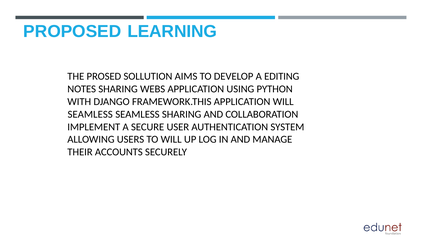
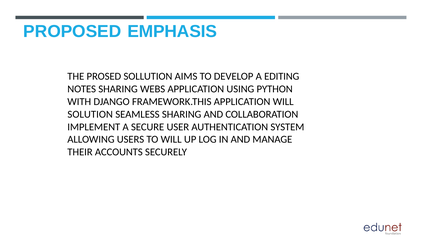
LEARNING: LEARNING -> EMPHASIS
SEAMLESS at (90, 114): SEAMLESS -> SOLUTION
